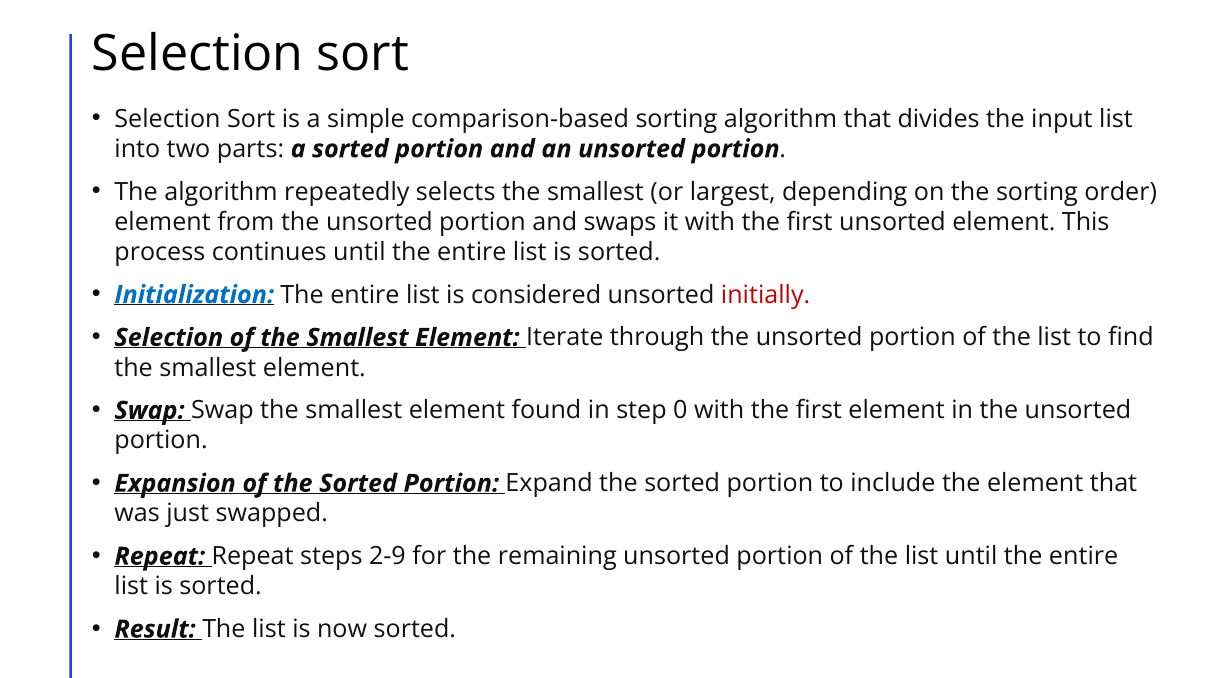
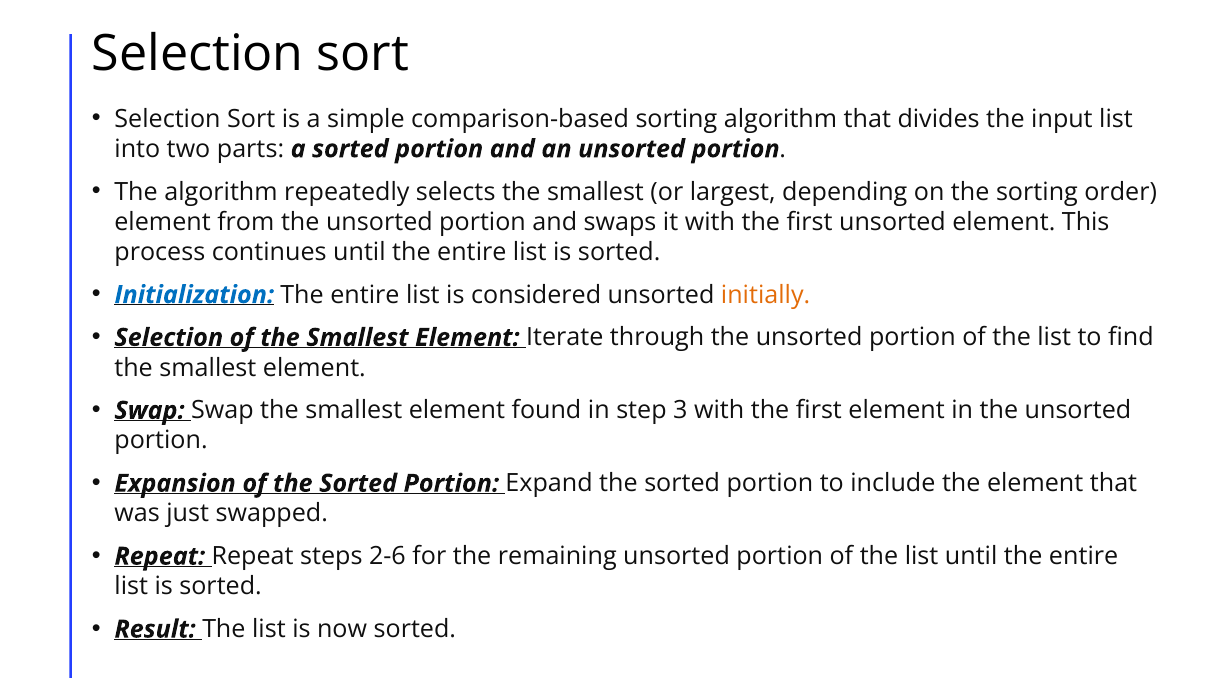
initially colour: red -> orange
0: 0 -> 3
2-9: 2-9 -> 2-6
